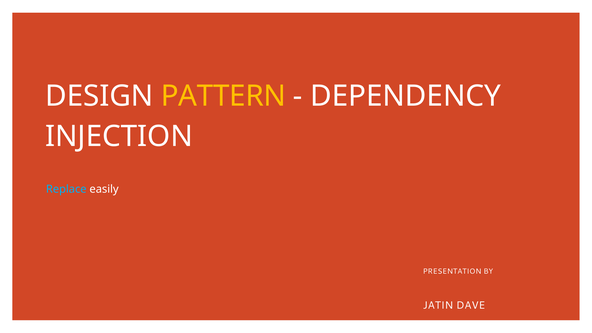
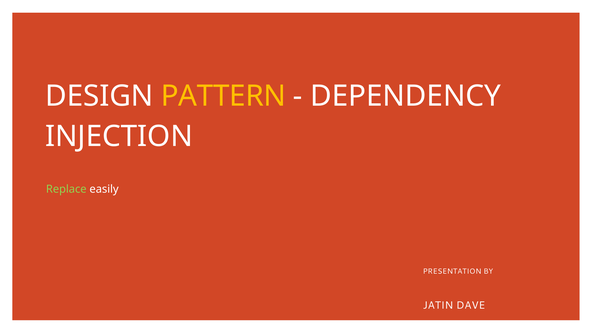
Replace colour: light blue -> light green
